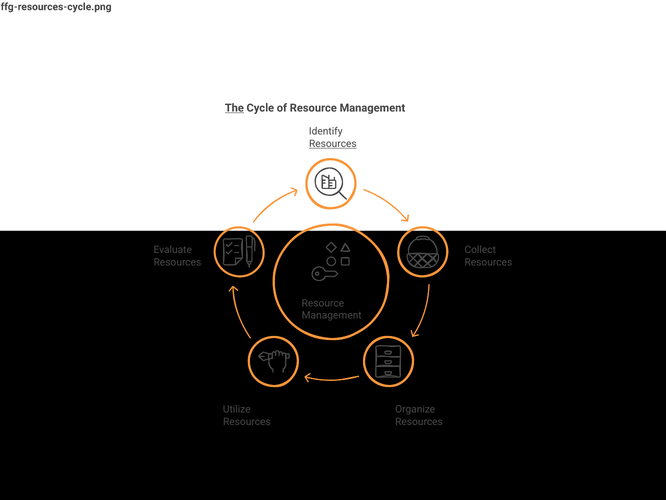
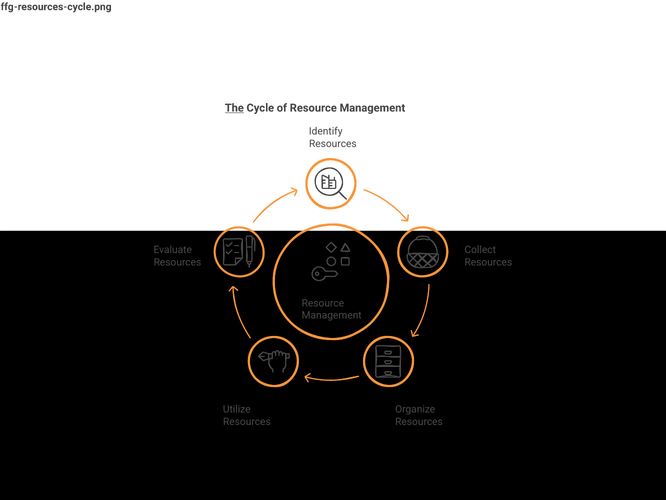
Resources at (333, 144) underline: present -> none
